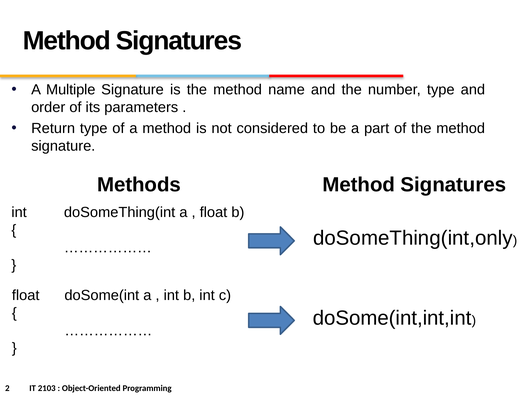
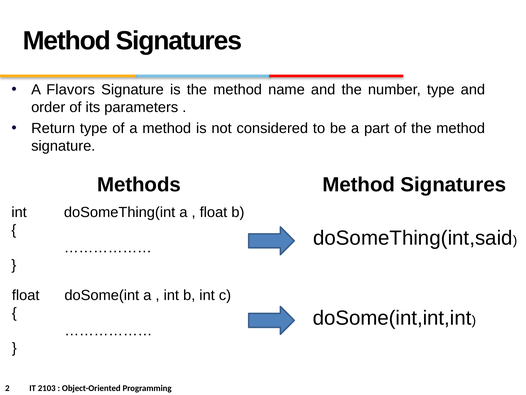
Multiple: Multiple -> Flavors
doSomeThing(int,only: doSomeThing(int,only -> doSomeThing(int,said
